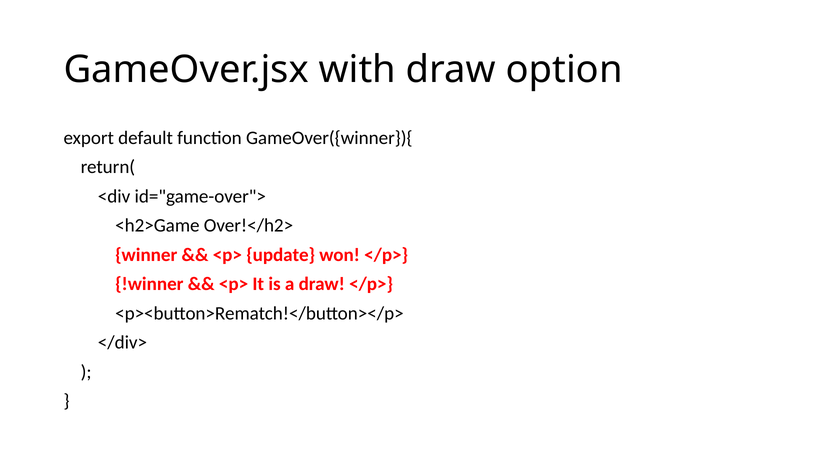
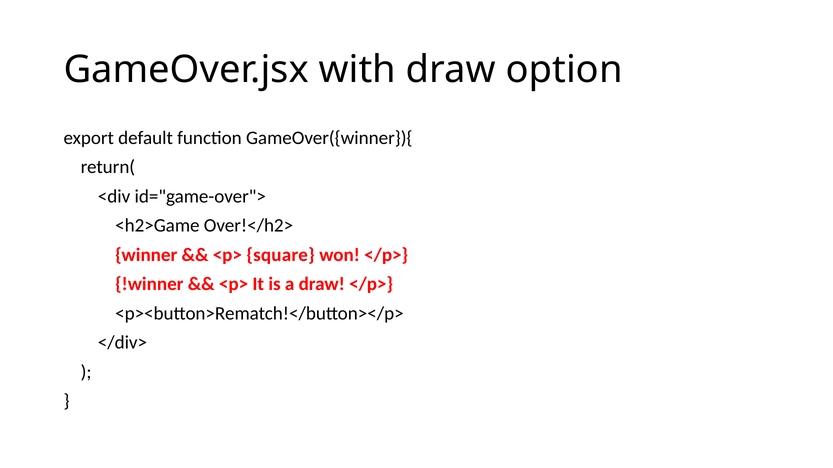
update: update -> square
